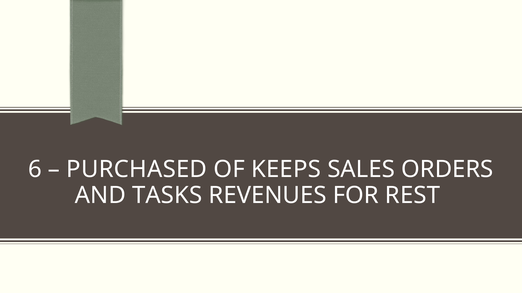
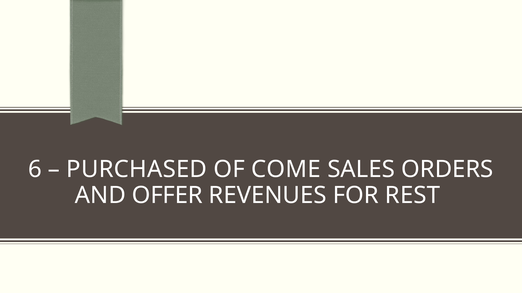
KEEPS: KEEPS -> COME
TASKS: TASKS -> OFFER
